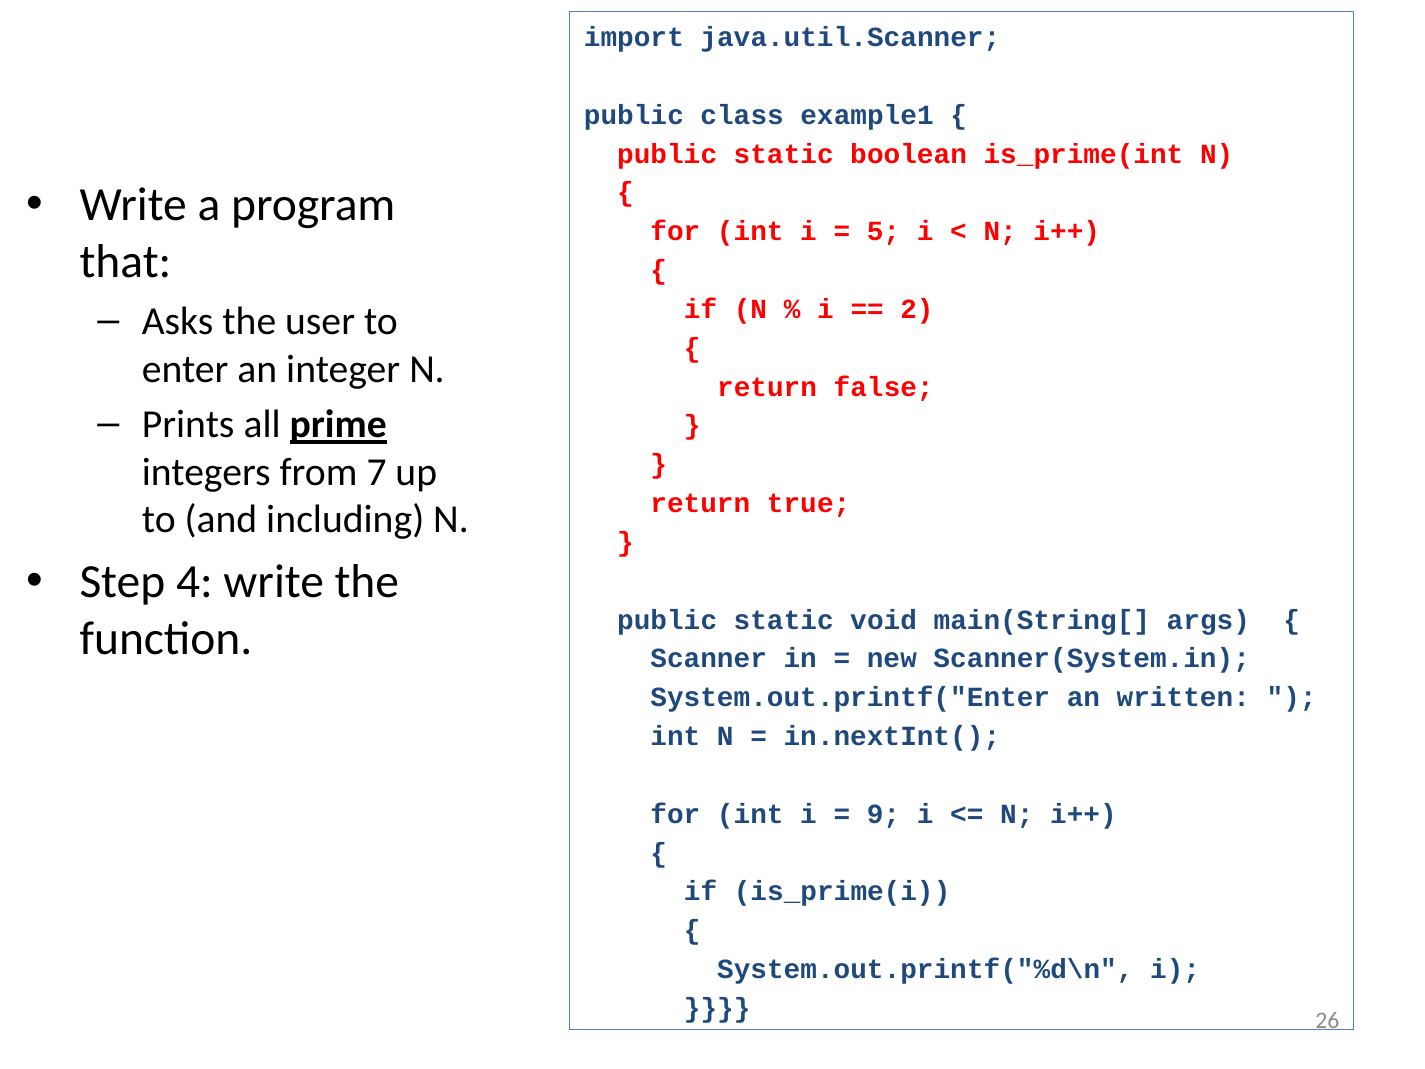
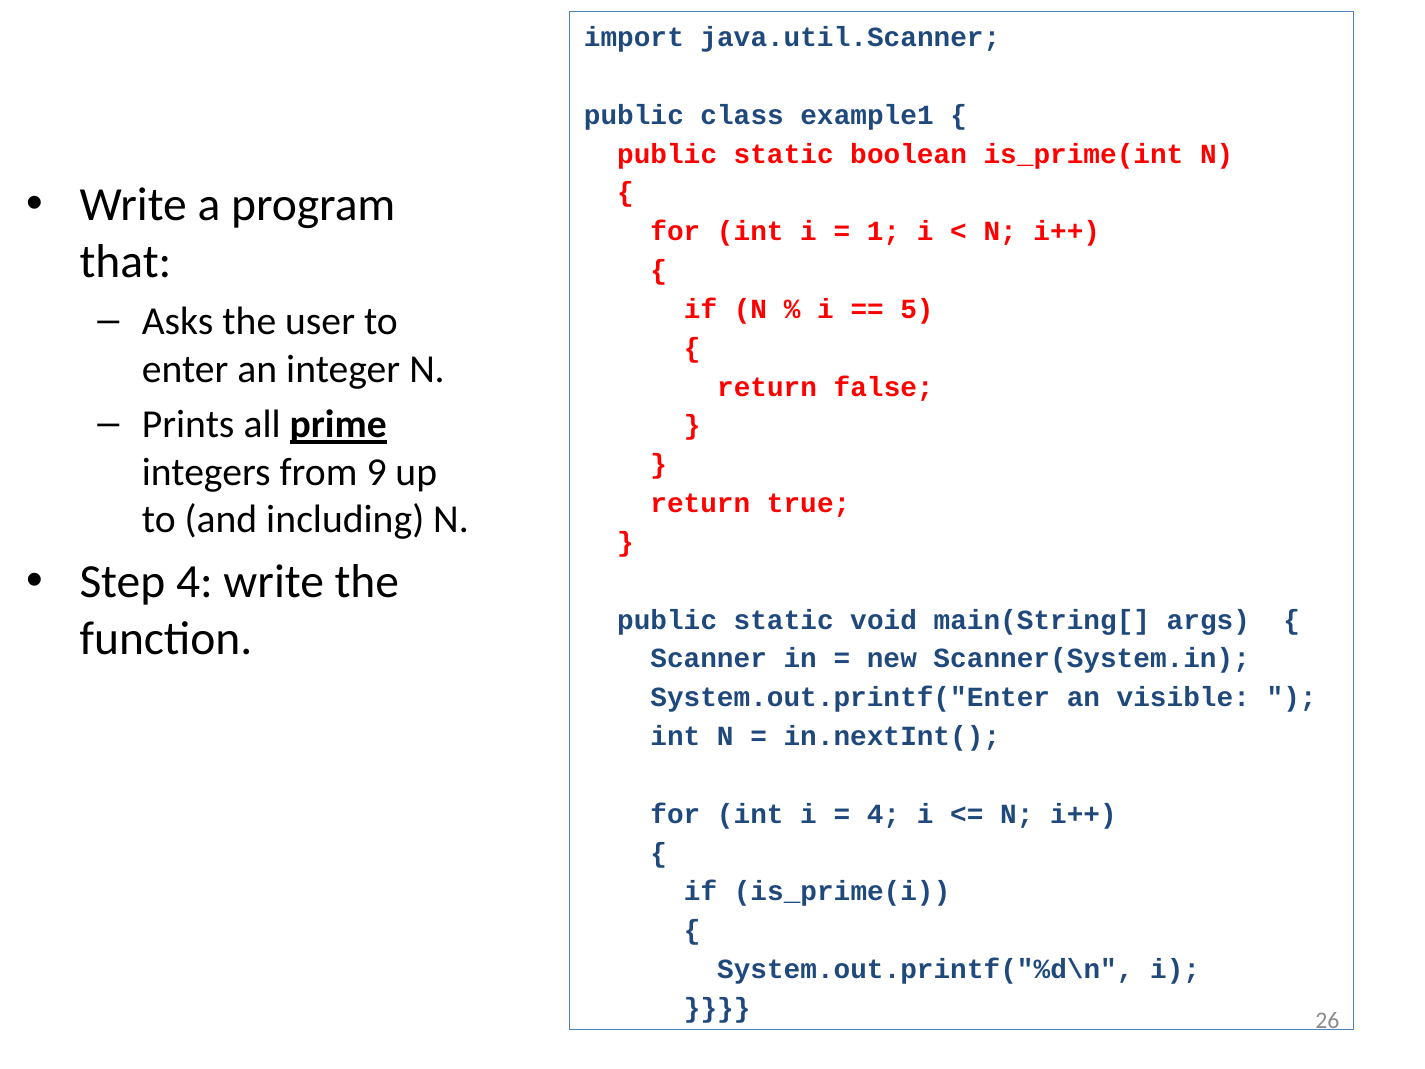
5: 5 -> 1
2: 2 -> 5
7: 7 -> 9
written: written -> visible
9 at (883, 814): 9 -> 4
